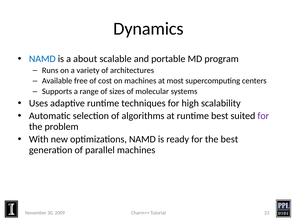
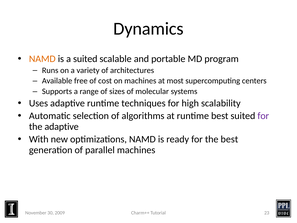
NAMD at (42, 59) colour: blue -> orange
a about: about -> suited
the problem: problem -> adaptive
